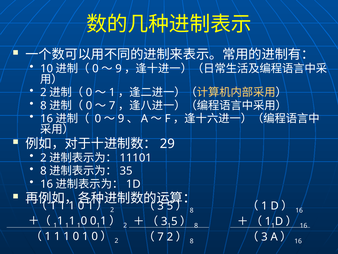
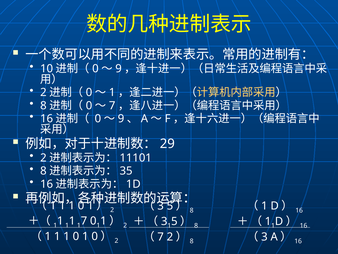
0 at (84, 221): 0 -> 7
